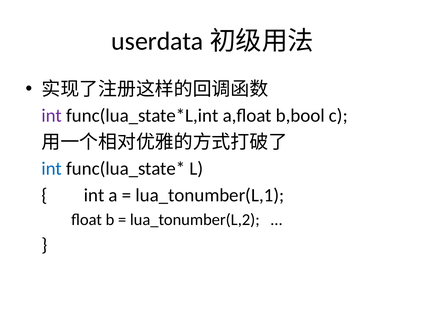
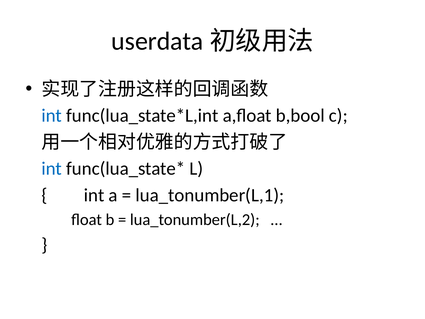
int at (52, 116) colour: purple -> blue
